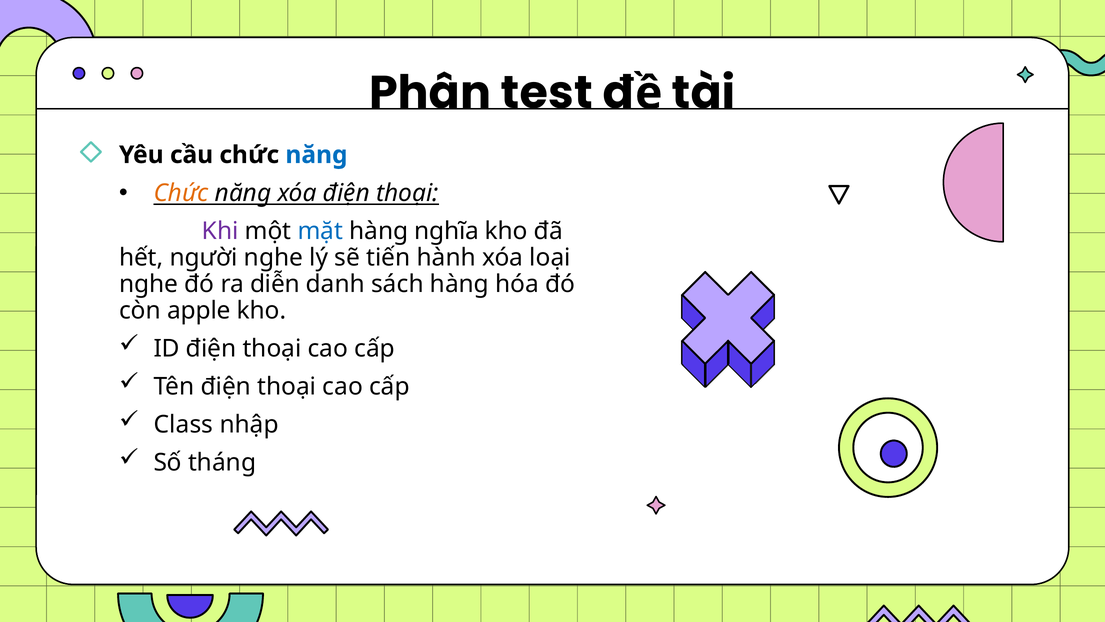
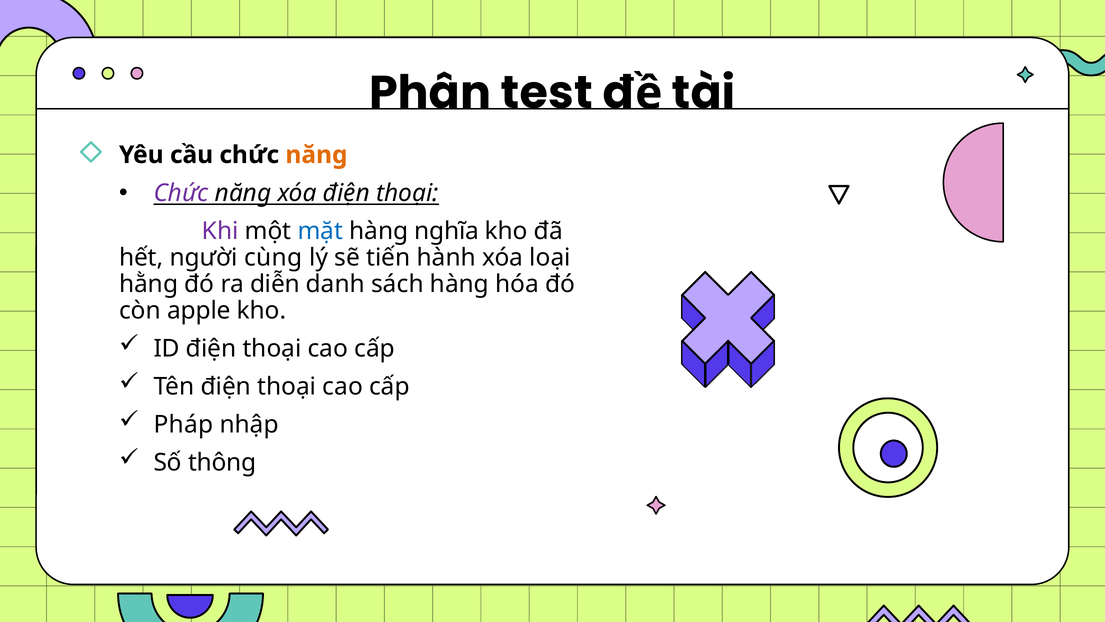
năng at (316, 155) colour: blue -> orange
Chức at (181, 193) colour: orange -> purple
người nghe: nghe -> cùng
nghe at (149, 284): nghe -> hằng
Class: Class -> Pháp
tháng: tháng -> thông
